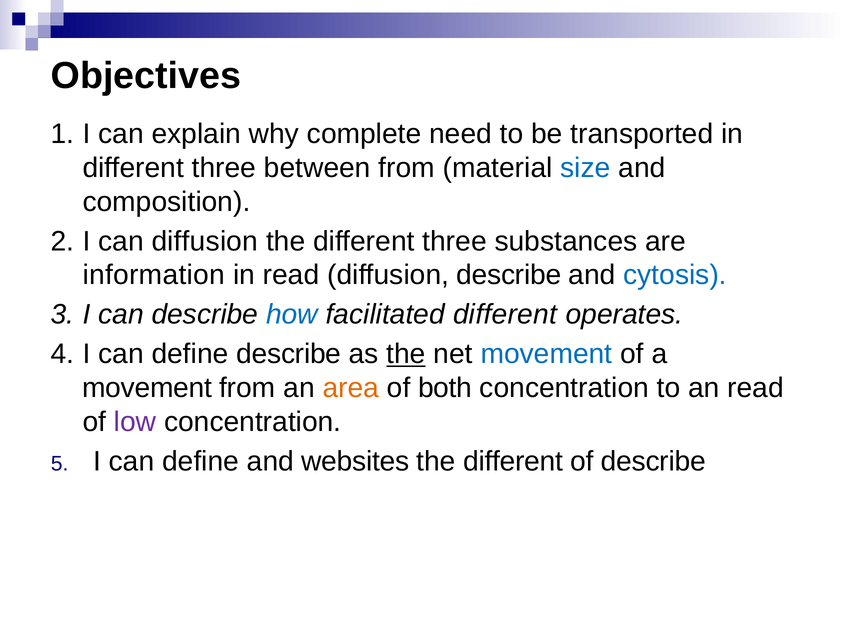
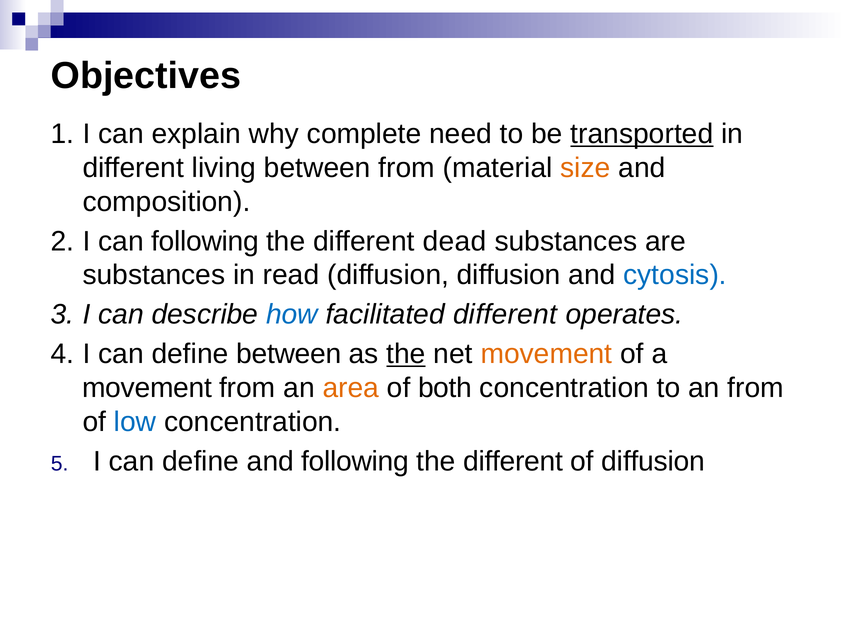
transported underline: none -> present
three at (224, 168): three -> living
size colour: blue -> orange
can diffusion: diffusion -> following
the different three: three -> dead
information at (154, 275): information -> substances
diffusion describe: describe -> diffusion
define describe: describe -> between
movement at (546, 354) colour: blue -> orange
an read: read -> from
low colour: purple -> blue
and websites: websites -> following
of describe: describe -> diffusion
